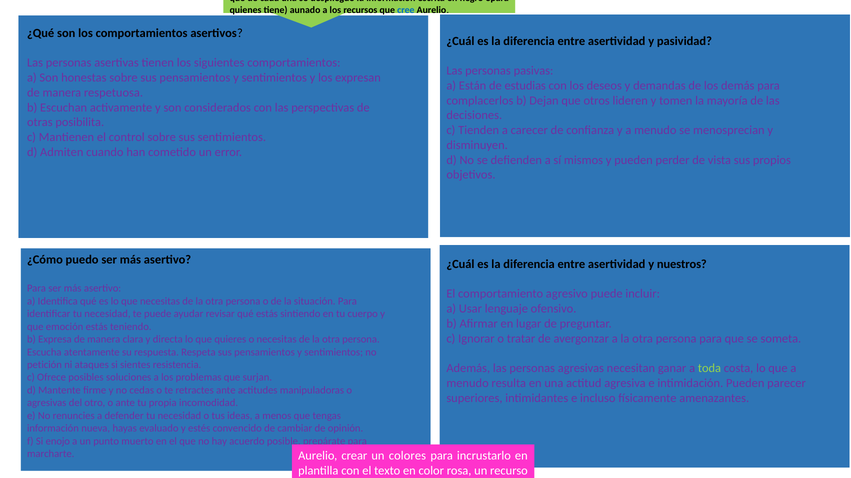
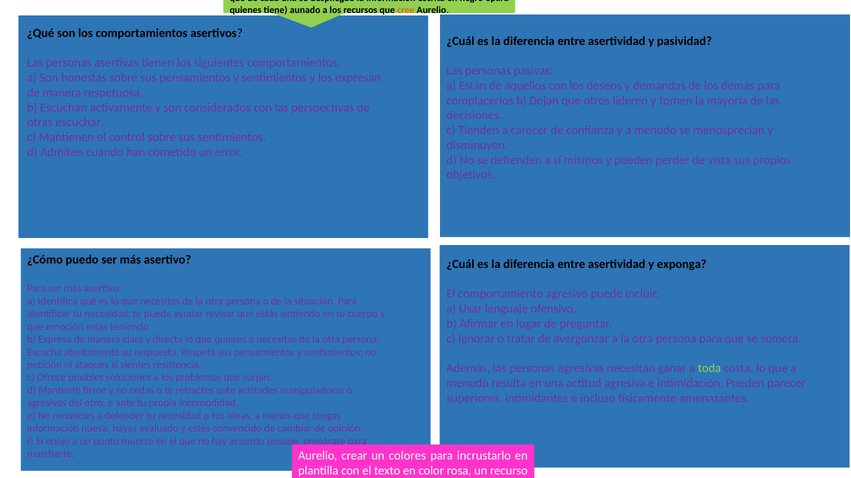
cree colour: blue -> orange
estudias: estudias -> aquellos
posibilita: posibilita -> escuchar
nuestros: nuestros -> exponga
